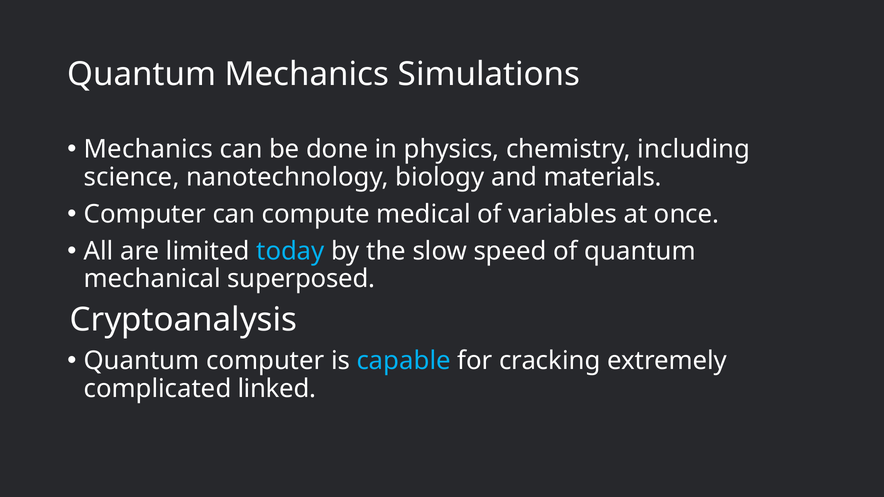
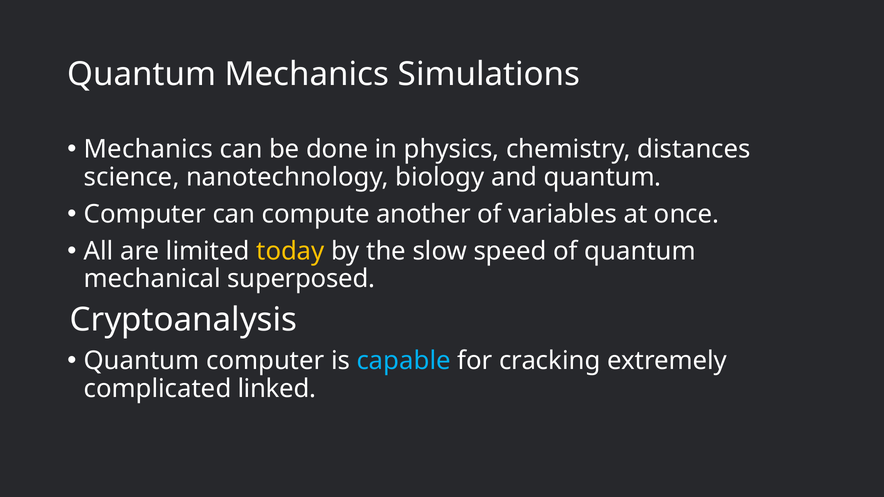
including: including -> distances
and materials: materials -> quantum
medical: medical -> another
today colour: light blue -> yellow
